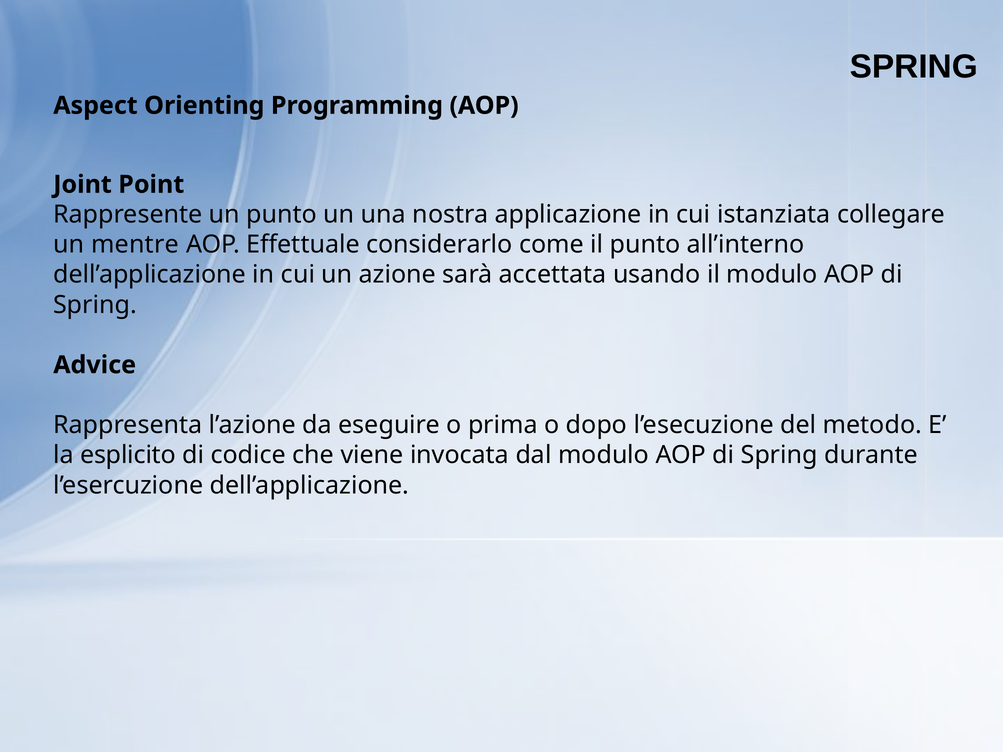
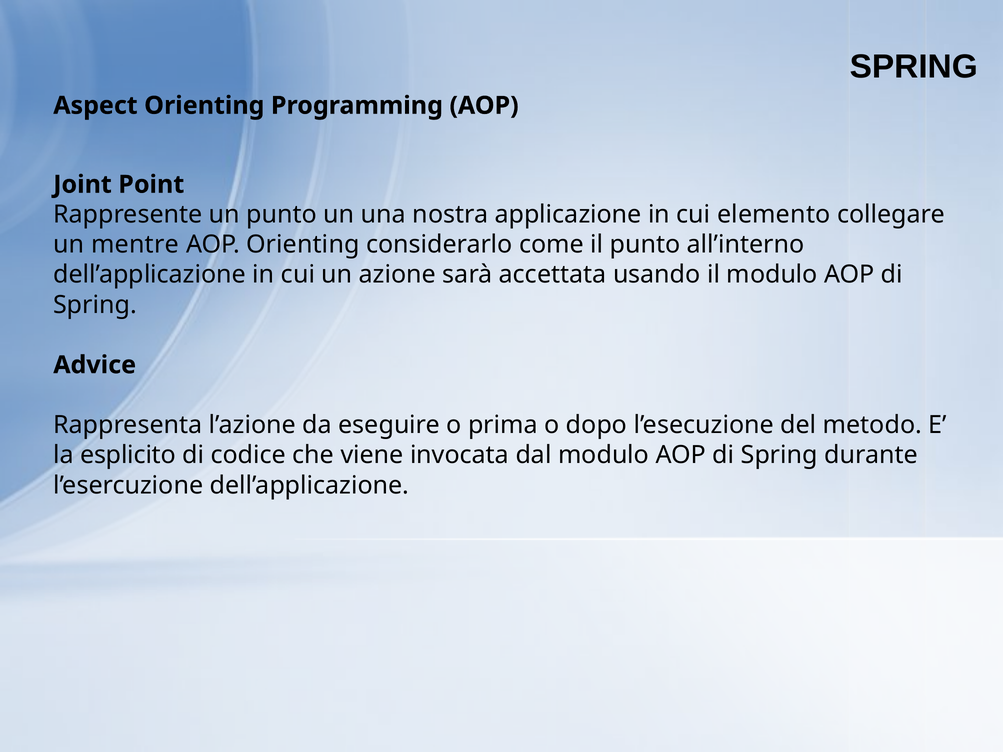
istanziata: istanziata -> elemento
AOP Effettuale: Effettuale -> Orienting
